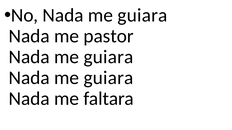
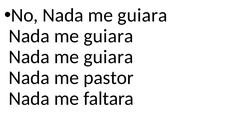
pastor at (109, 36): pastor -> guiara
guiara at (108, 78): guiara -> pastor
